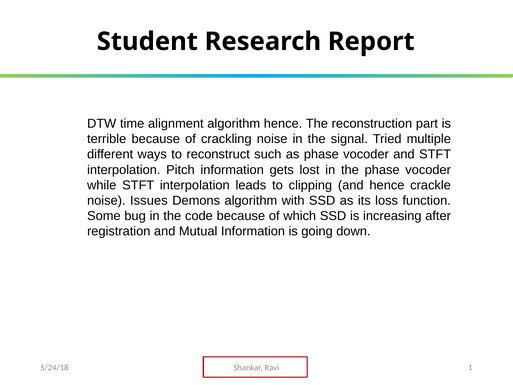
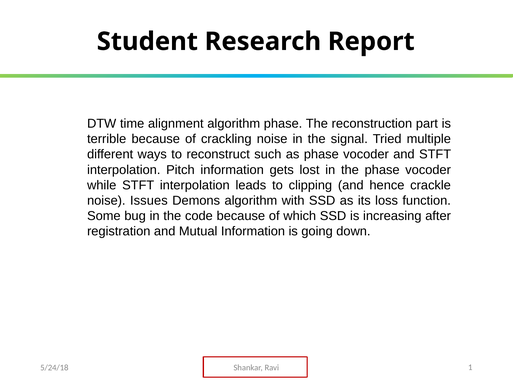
algorithm hence: hence -> phase
